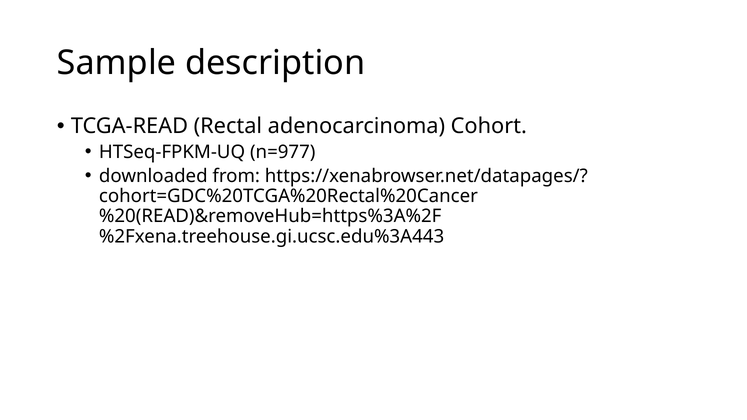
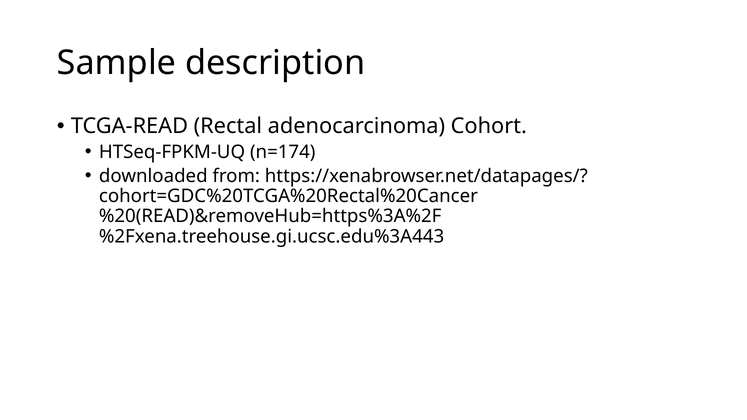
n=977: n=977 -> n=174
